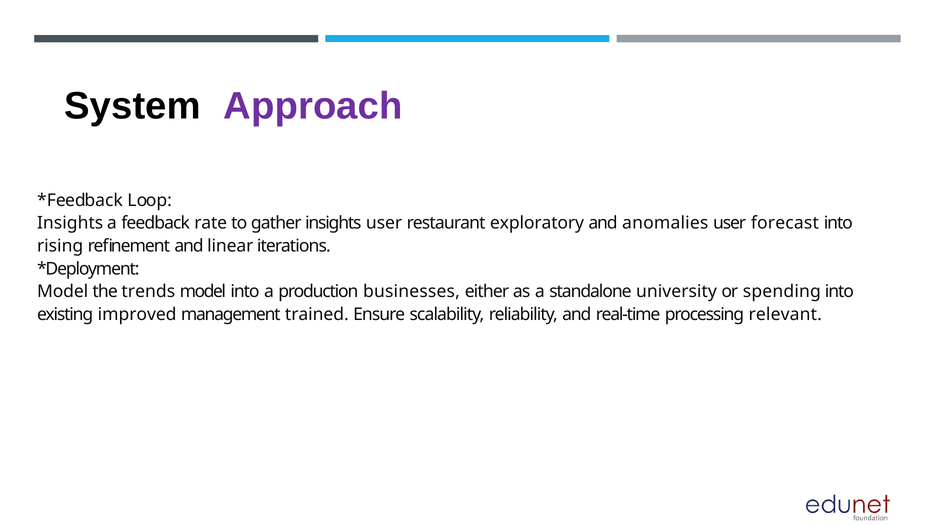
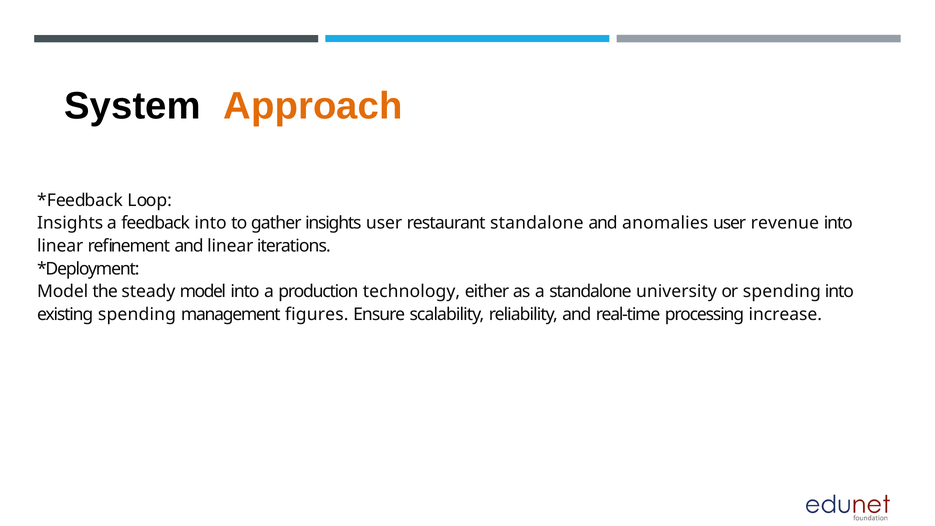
Approach colour: purple -> orange
feedback rate: rate -> into
restaurant exploratory: exploratory -> standalone
forecast: forecast -> revenue
rising at (60, 246): rising -> linear
trends: trends -> steady
businesses: businesses -> technology
existing improved: improved -> spending
trained: trained -> figures
relevant: relevant -> increase
